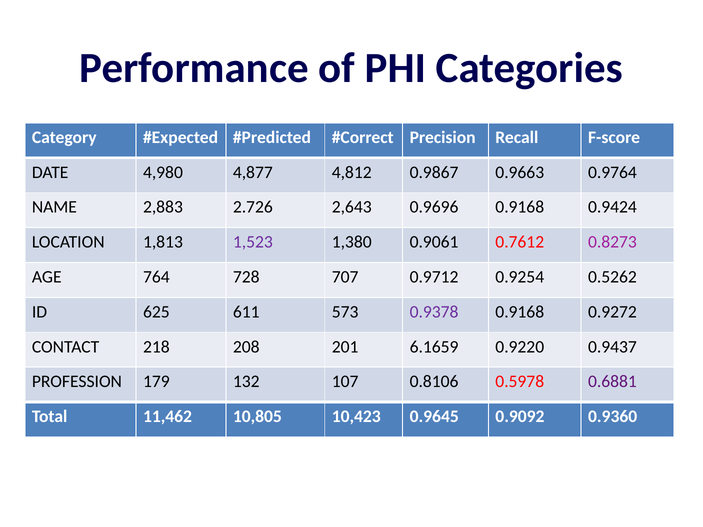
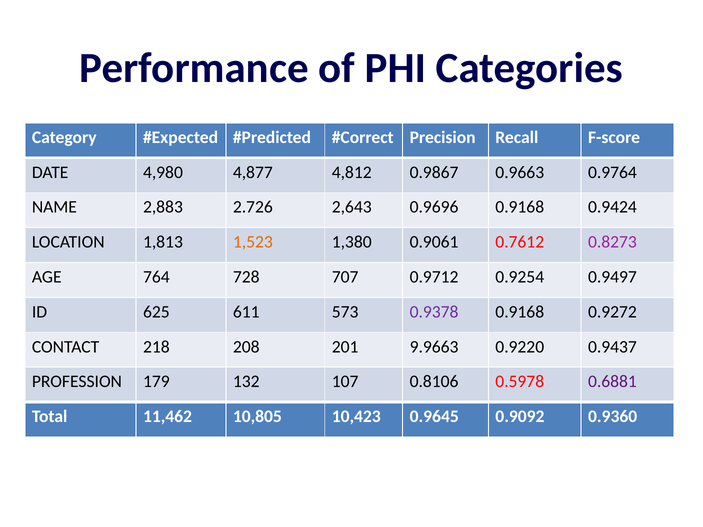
1,523 colour: purple -> orange
0.5262: 0.5262 -> 0.9497
6.1659: 6.1659 -> 9.9663
